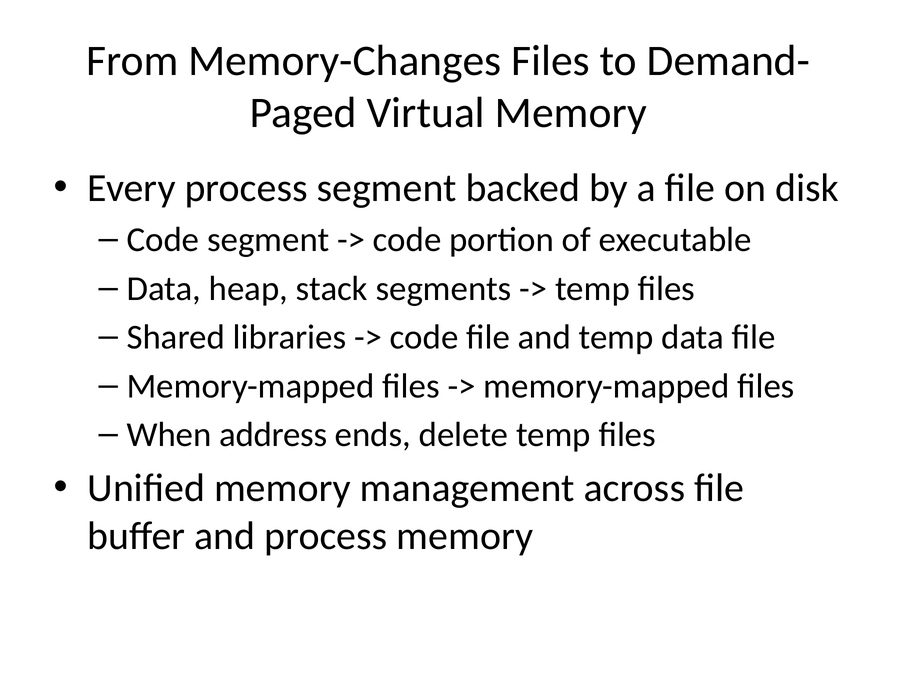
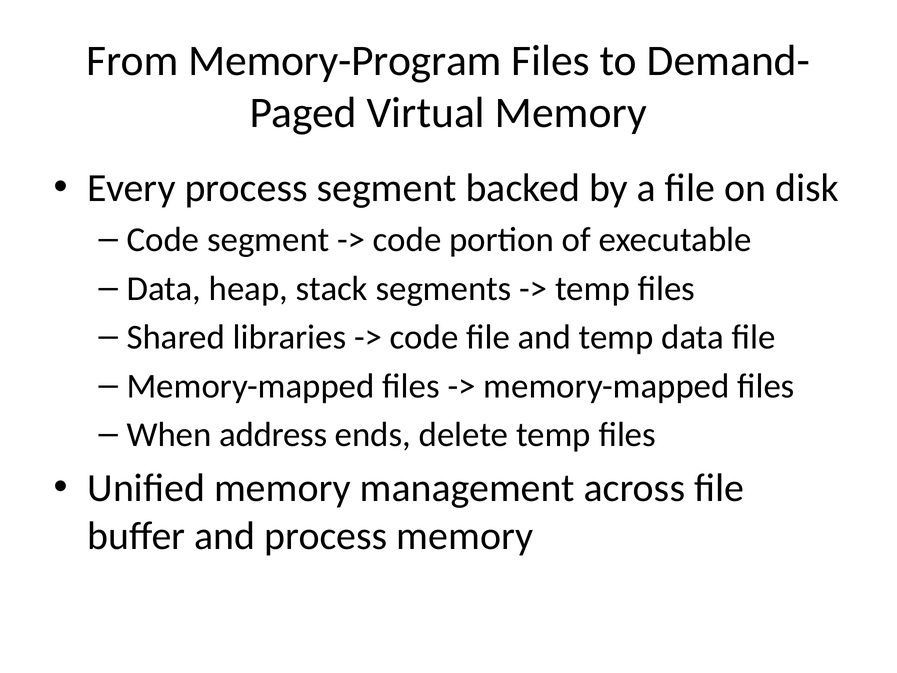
Memory-Changes: Memory-Changes -> Memory-Program
